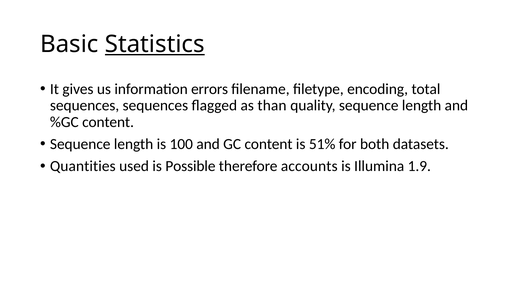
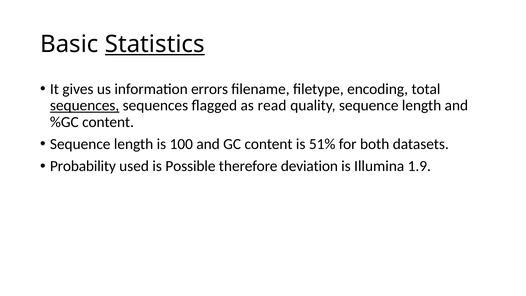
sequences at (85, 106) underline: none -> present
than: than -> read
Quantities: Quantities -> Probability
accounts: accounts -> deviation
